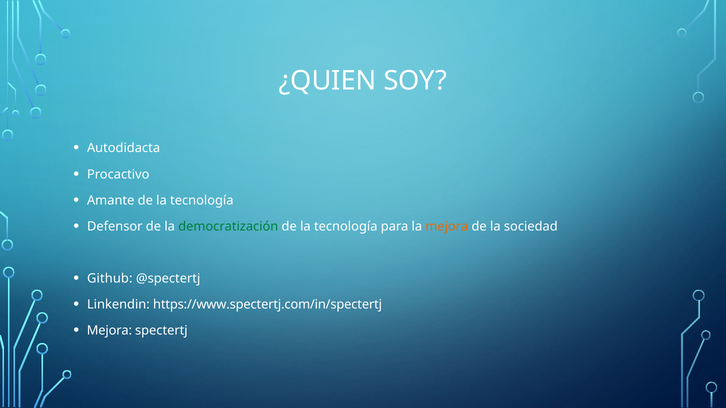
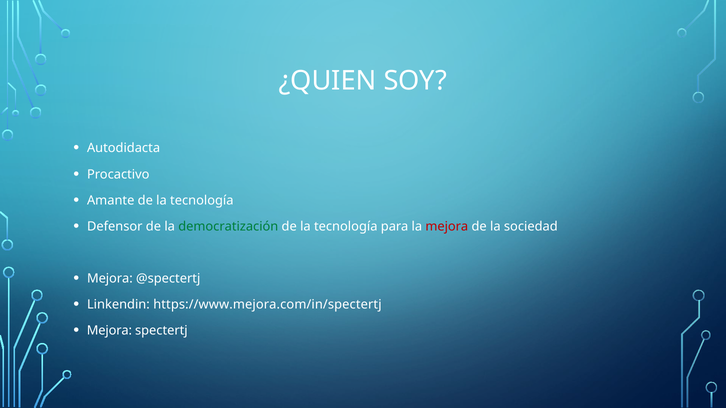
mejora at (447, 227) colour: orange -> red
Github at (110, 279): Github -> Mejora
https://www.spectertj.com/in/spectertj: https://www.spectertj.com/in/spectertj -> https://www.mejora.com/in/spectertj
